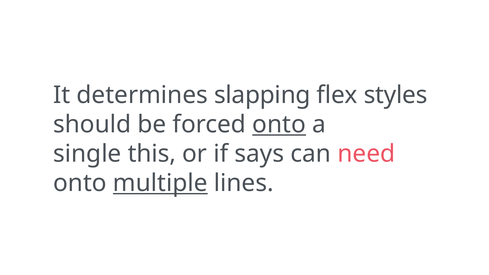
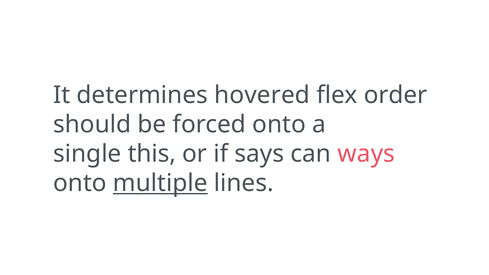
slapping: slapping -> hovered
styles: styles -> order
onto at (279, 125) underline: present -> none
need: need -> ways
